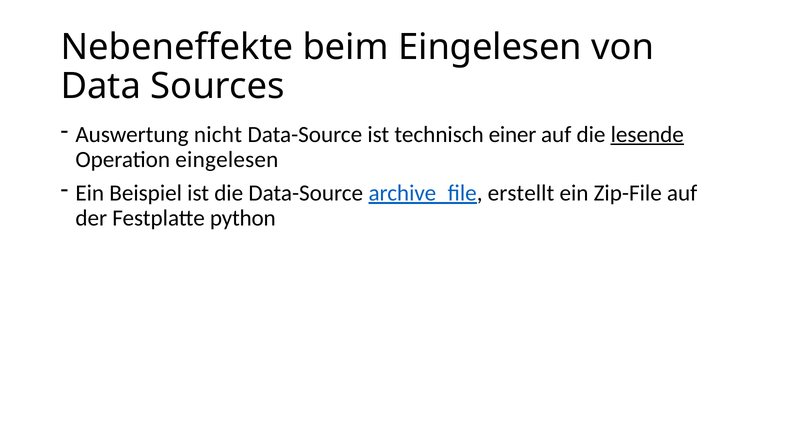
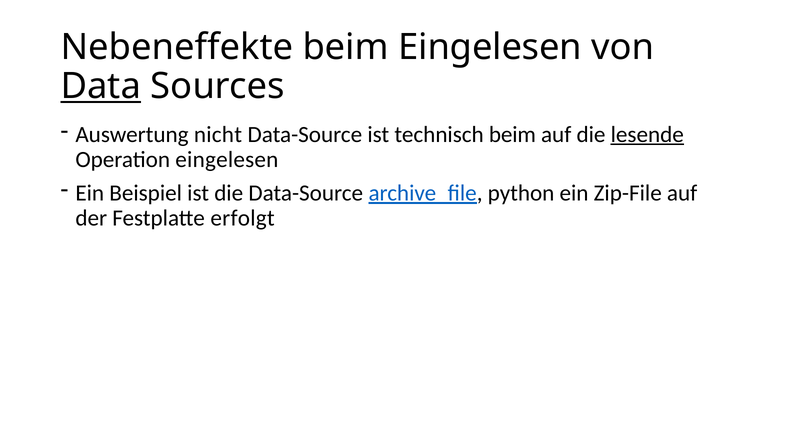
Data underline: none -> present
technisch einer: einer -> beim
erstellt: erstellt -> python
python: python -> erfolgt
